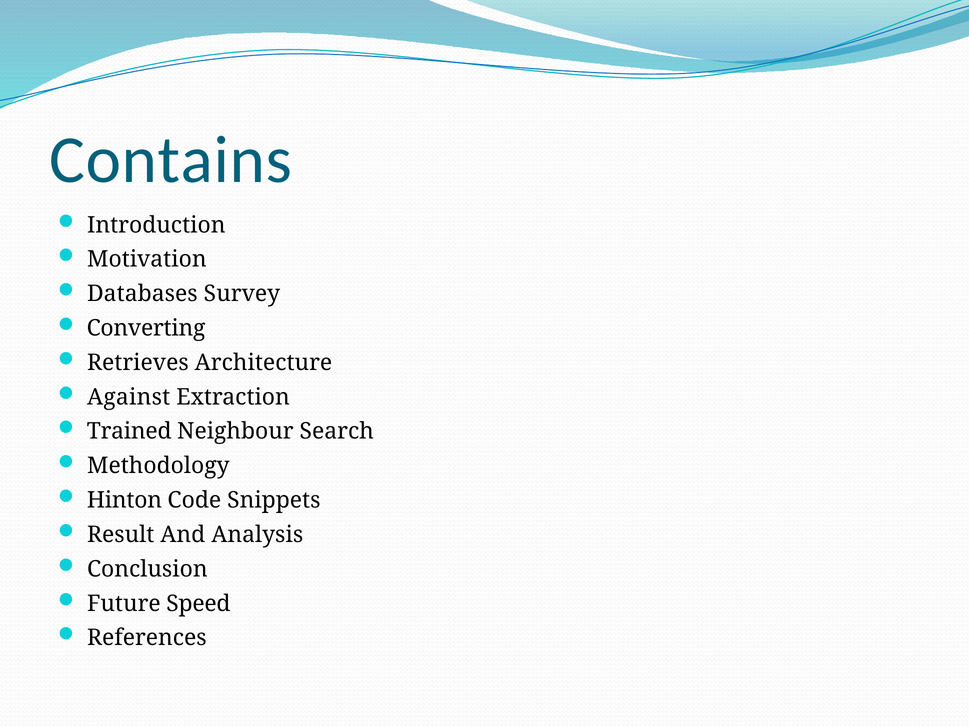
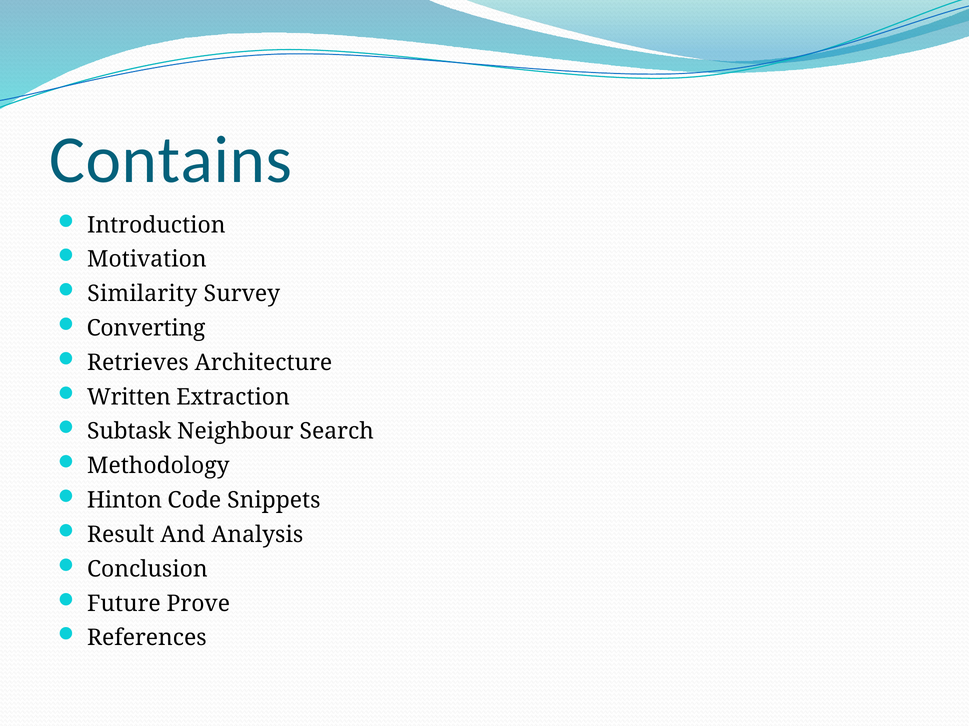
Databases: Databases -> Similarity
Against: Against -> Written
Trained: Trained -> Subtask
Speed: Speed -> Prove
